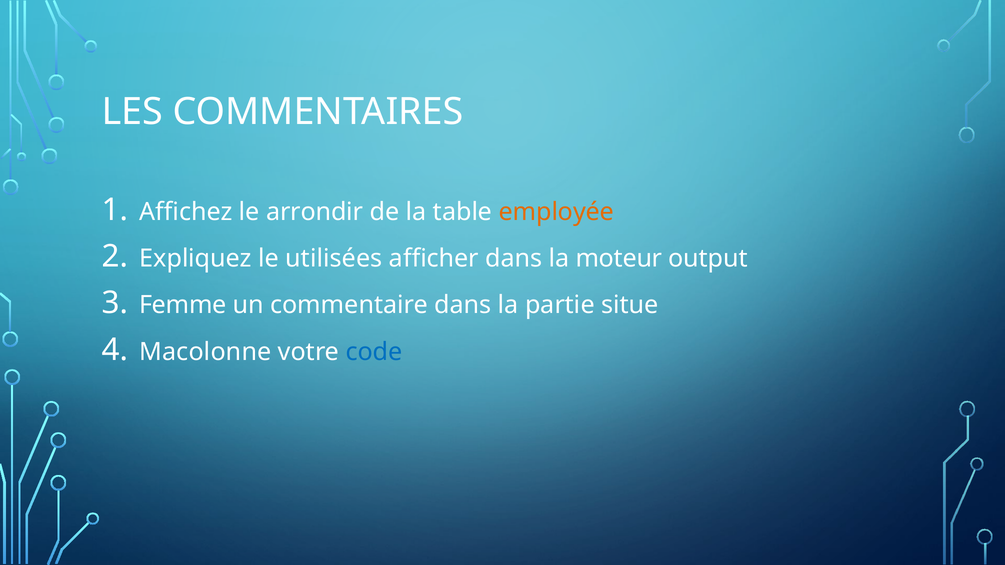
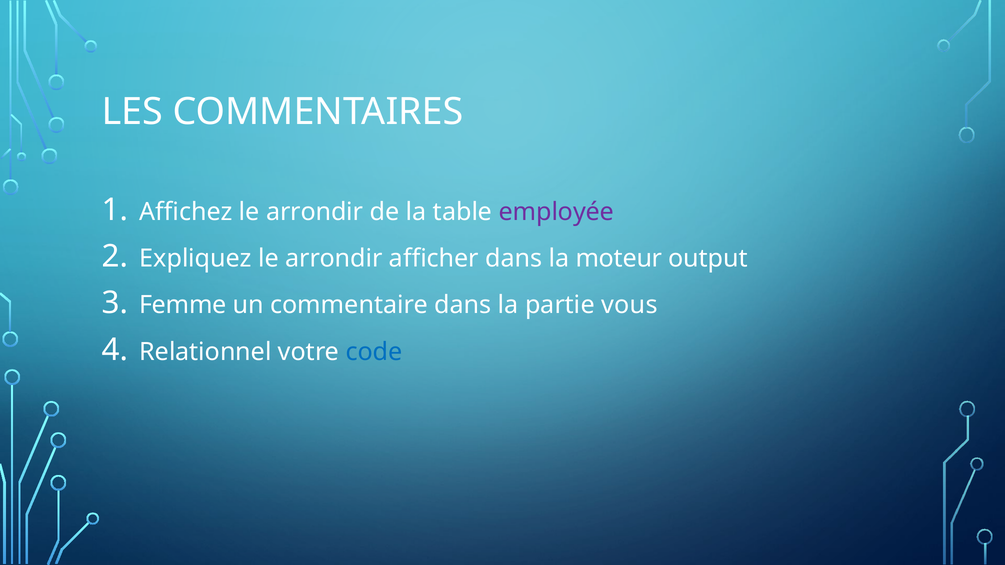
employée colour: orange -> purple
Expliquez le utilisées: utilisées -> arrondir
situe: situe -> vous
Macolonne: Macolonne -> Relationnel
